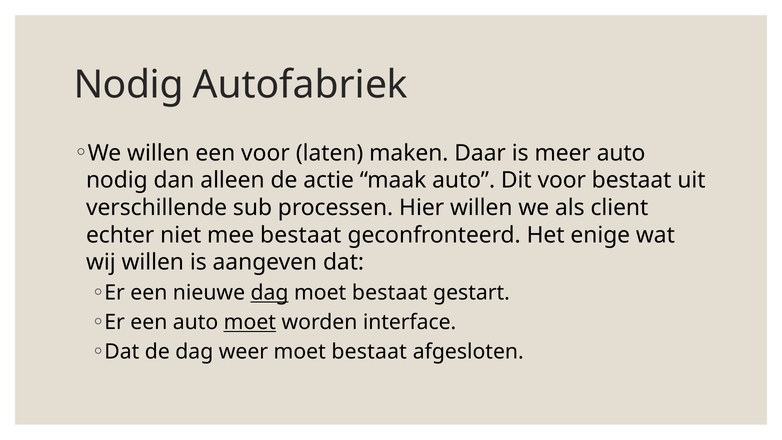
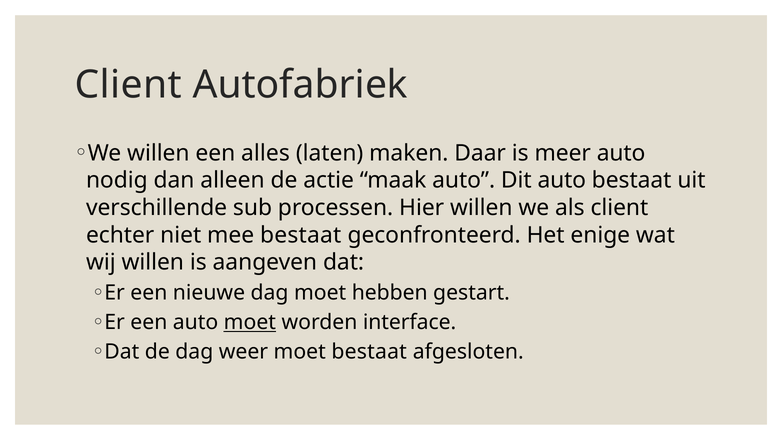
Nodig at (129, 85): Nodig -> Client
een voor: voor -> alles
Dit voor: voor -> auto
dag at (270, 293) underline: present -> none
bestaat at (390, 293): bestaat -> hebben
